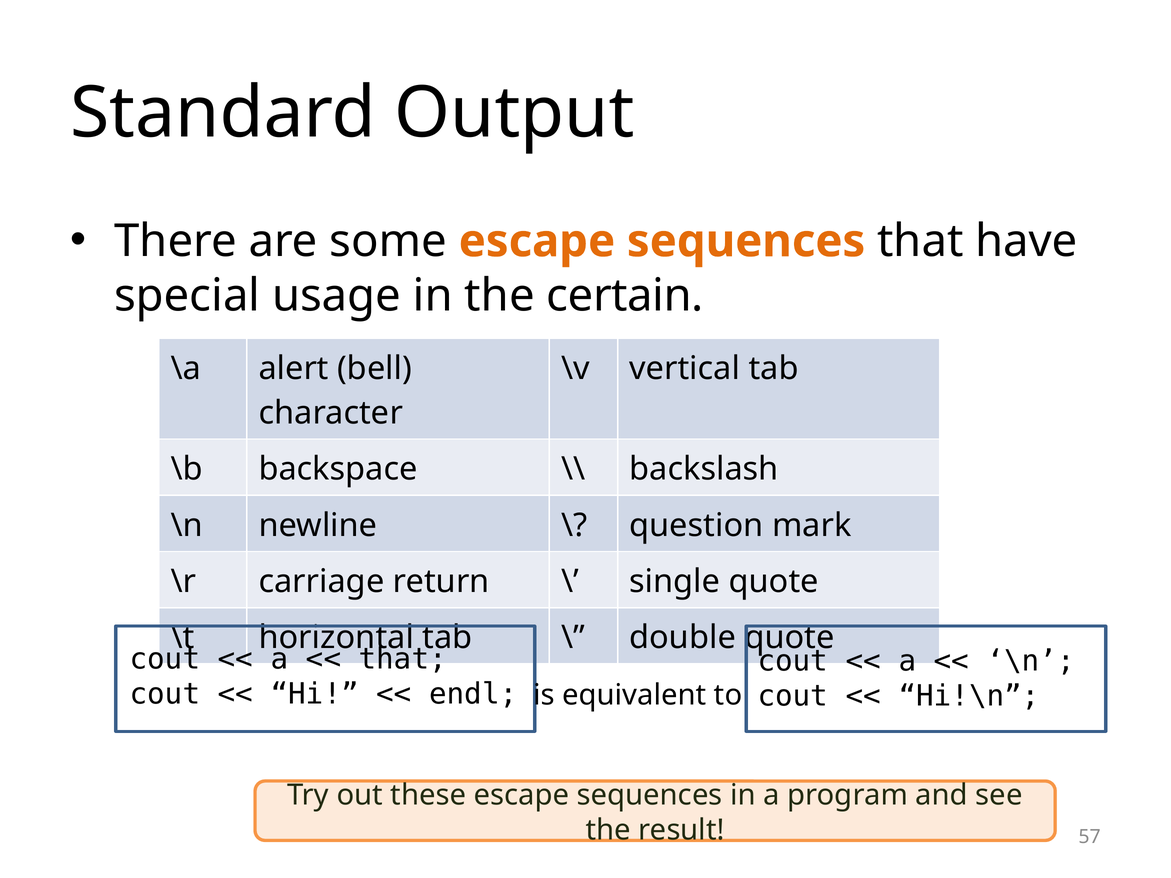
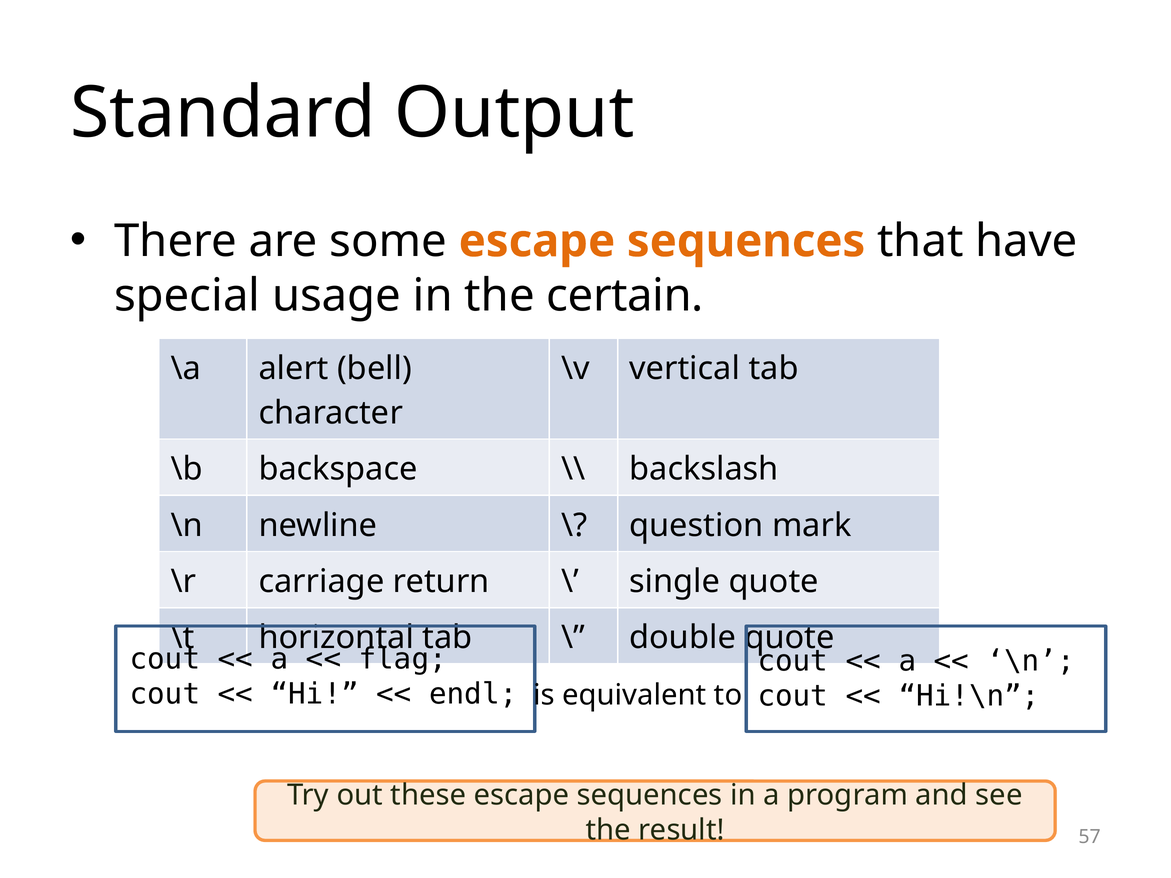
that at (403, 659): that -> flag
